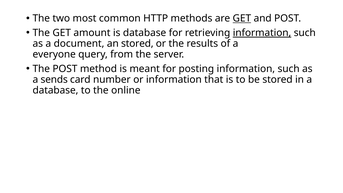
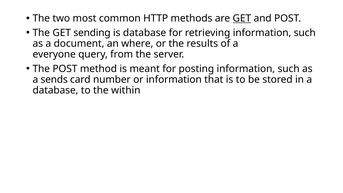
amount: amount -> sending
information at (262, 33) underline: present -> none
an stored: stored -> where
online: online -> within
